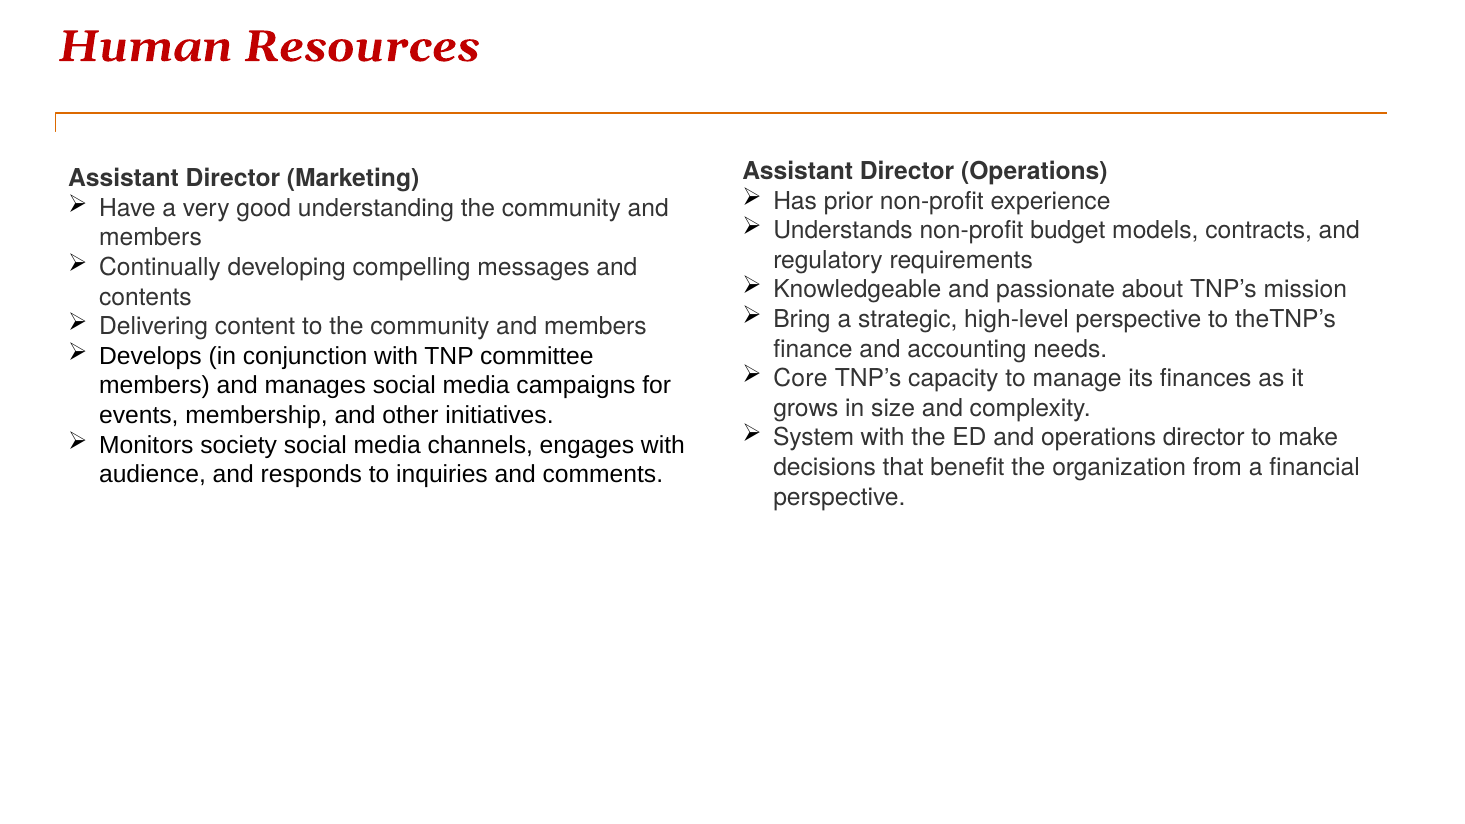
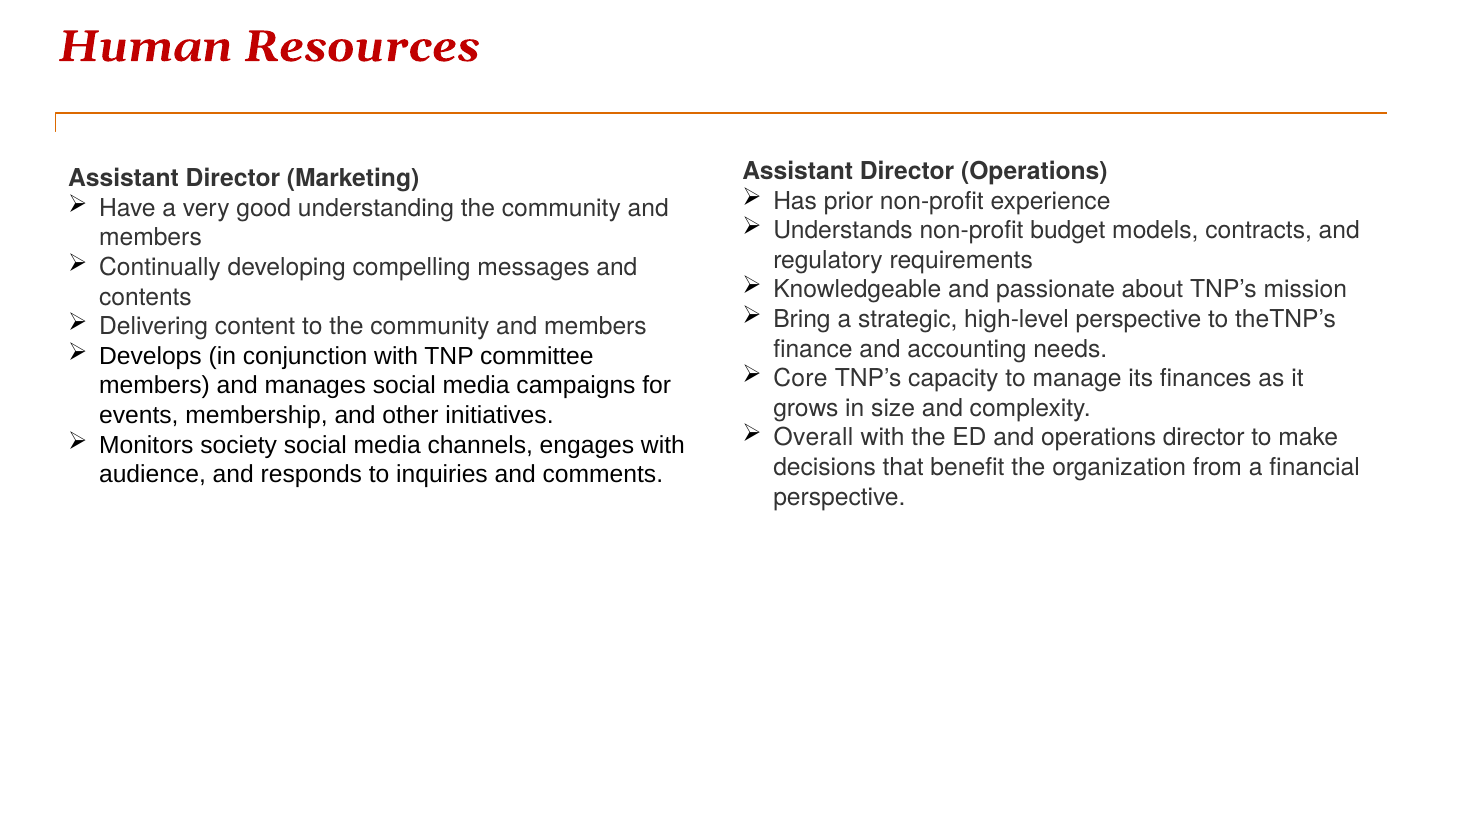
System: System -> Overall
